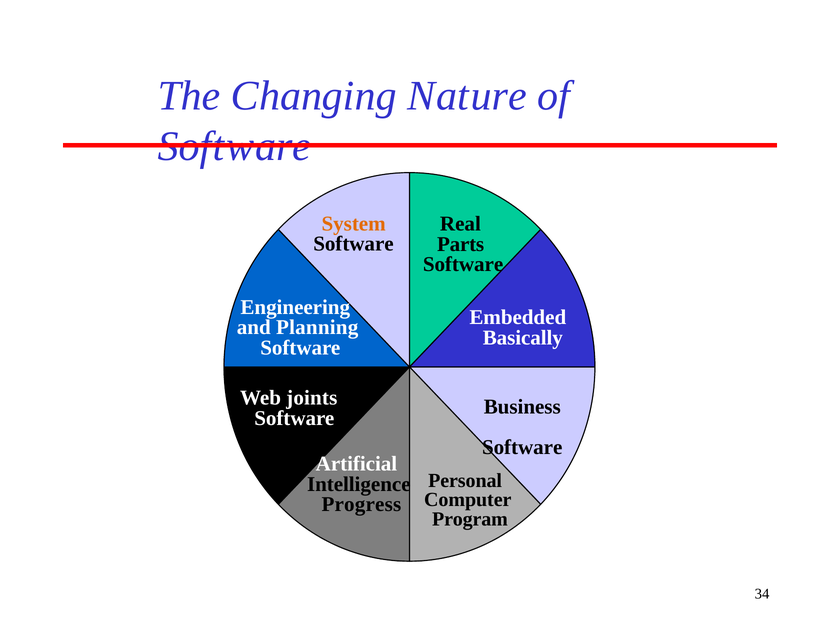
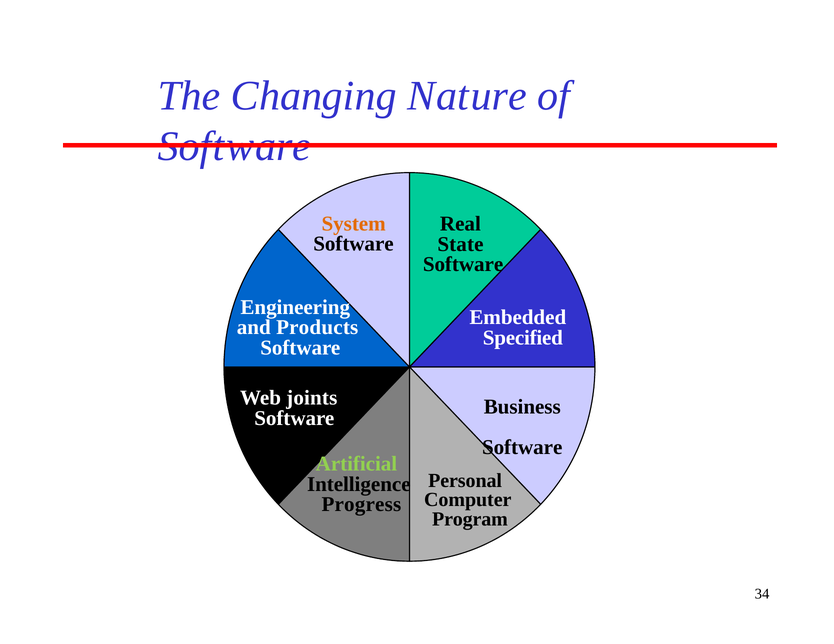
Parts: Parts -> State
Planning: Planning -> Products
Basically: Basically -> Specified
Artificial colour: white -> light green
